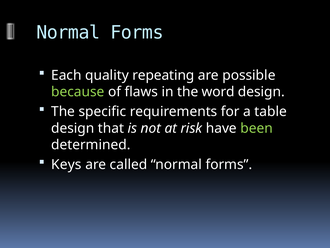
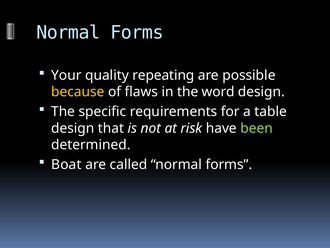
Each: Each -> Your
because colour: light green -> yellow
Keys: Keys -> Boat
